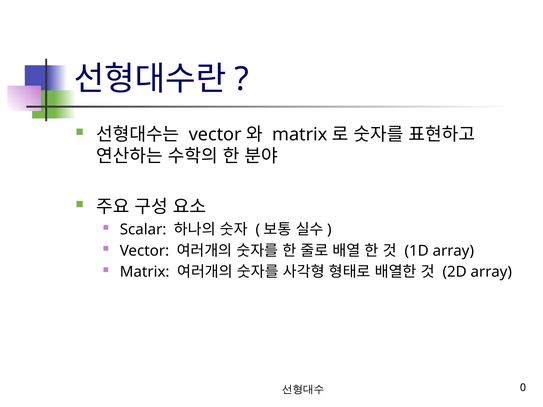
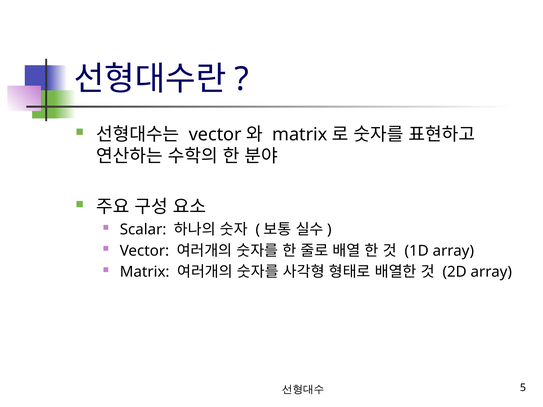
0: 0 -> 5
